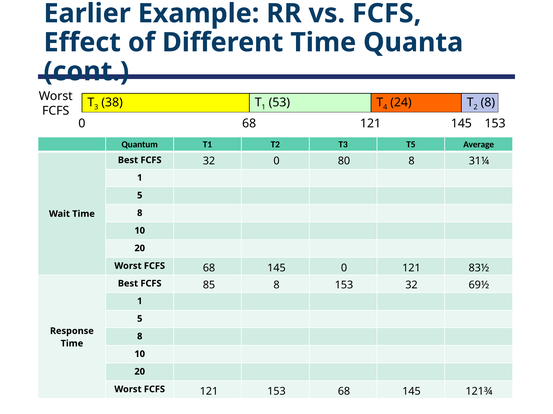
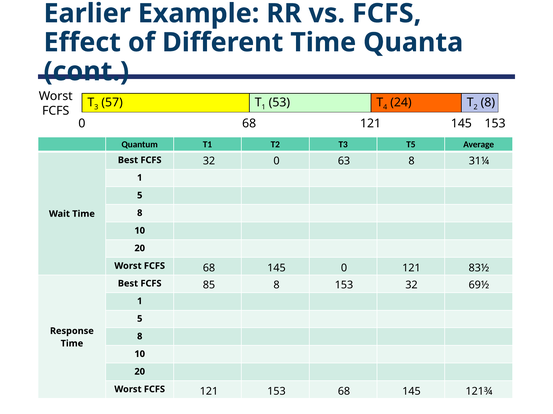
38: 38 -> 57
80: 80 -> 63
